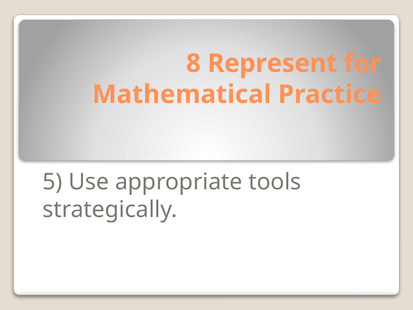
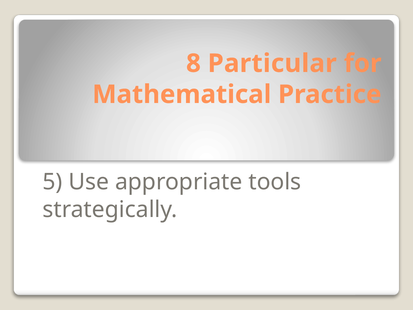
Represent: Represent -> Particular
